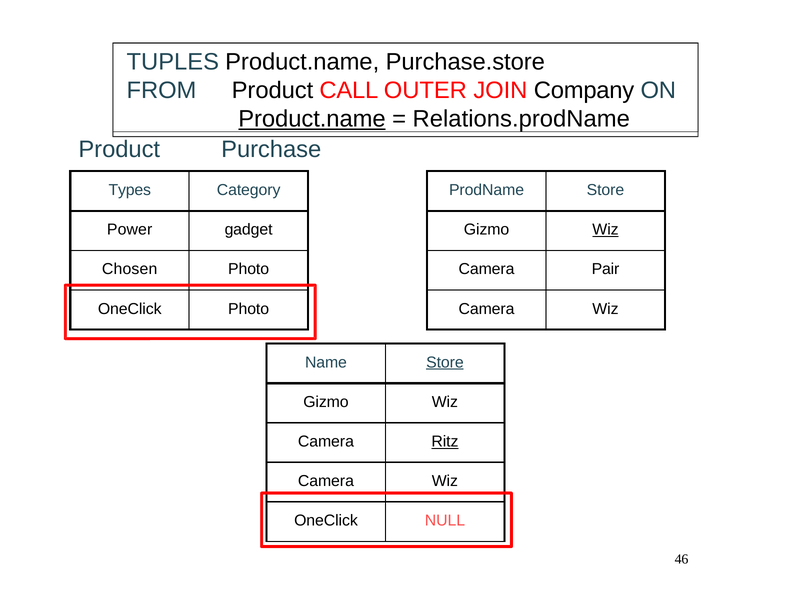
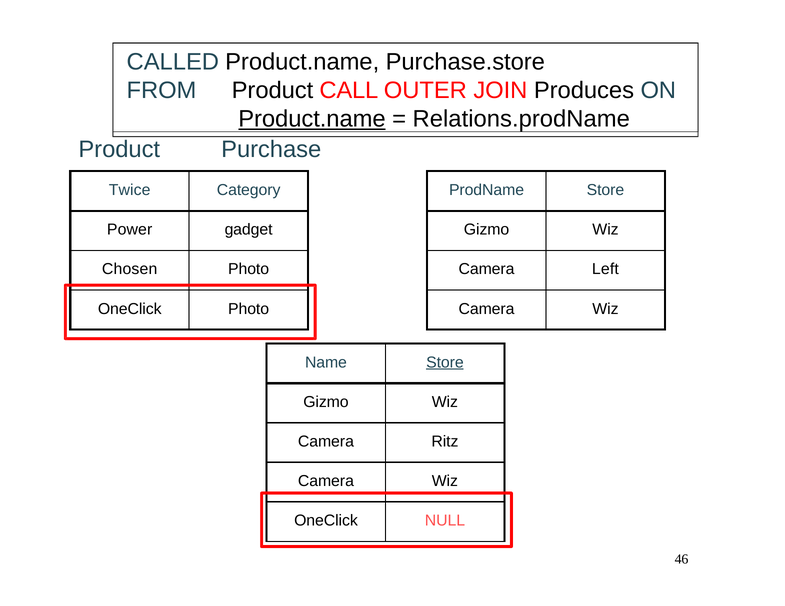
TUPLES: TUPLES -> CALLED
Company: Company -> Produces
Types: Types -> Twice
Wiz at (606, 230) underline: present -> none
Pair: Pair -> Left
Ritz underline: present -> none
